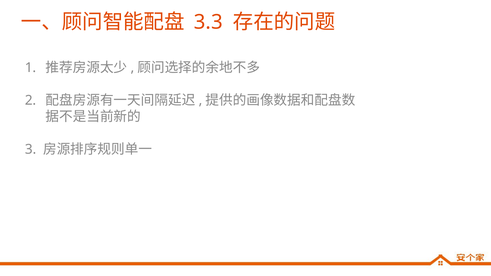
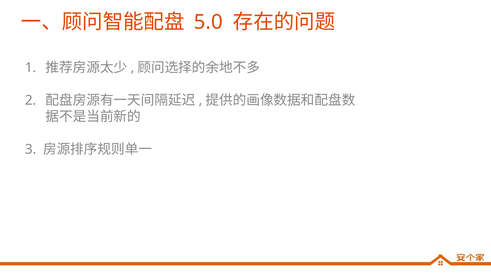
3.3: 3.3 -> 5.0
